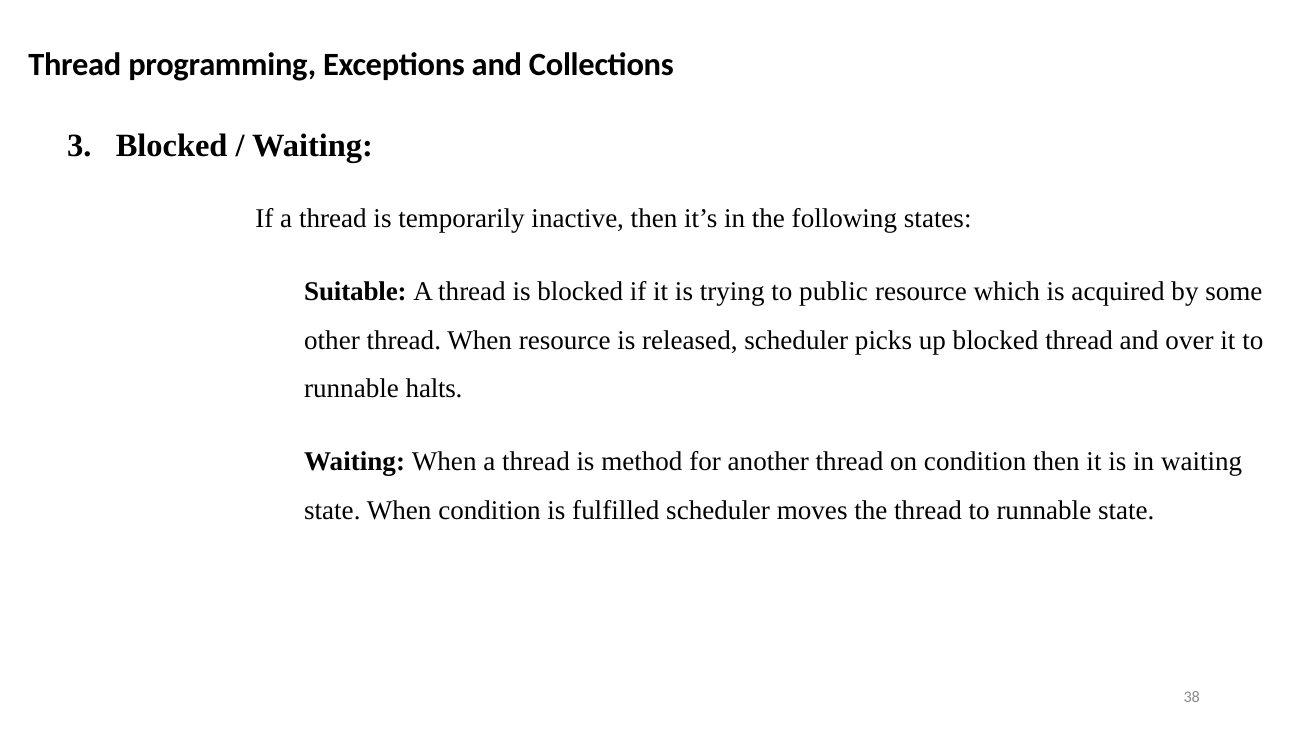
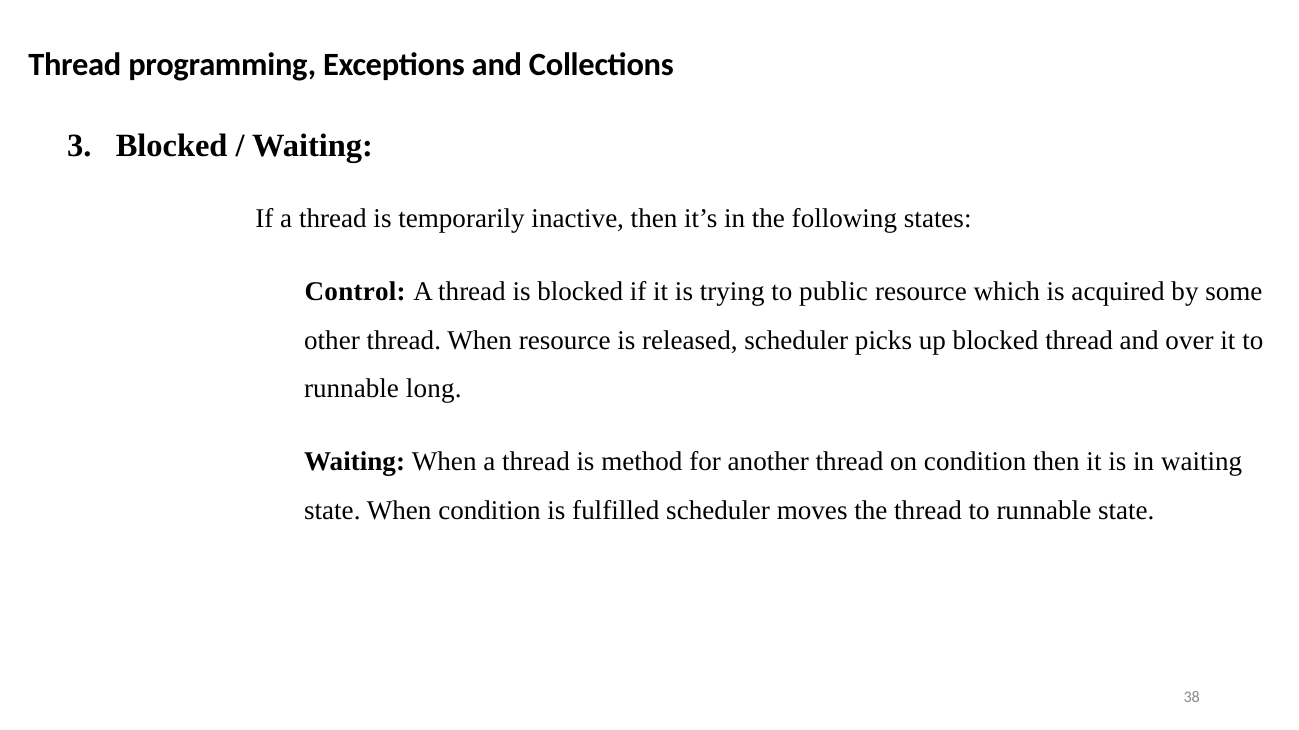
Suitable: Suitable -> Control
halts: halts -> long
